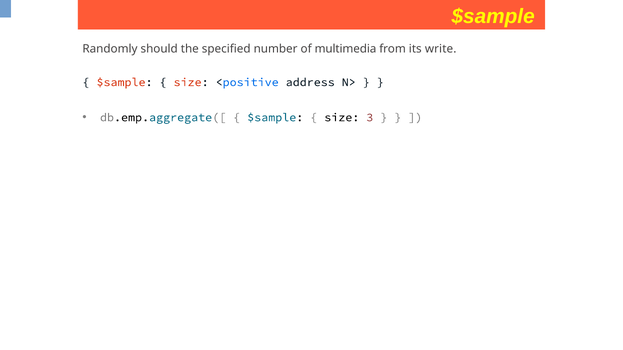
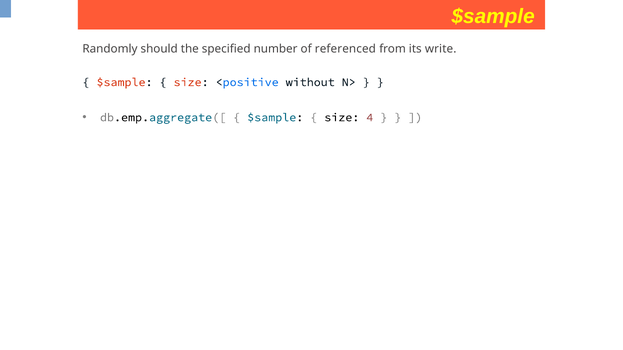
multimedia: multimedia -> referenced
address: address -> without
3: 3 -> 4
